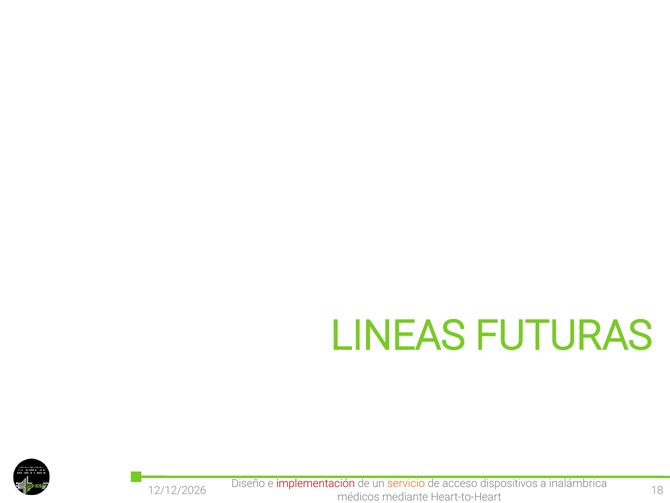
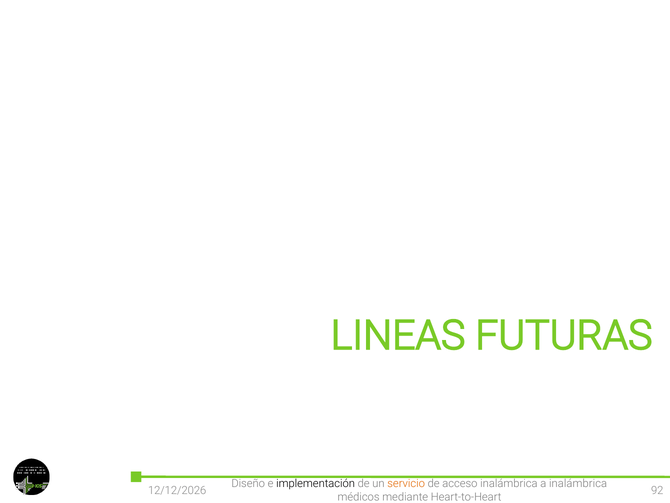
implementación colour: red -> black
acceso dispositivos: dispositivos -> inalámbrica
18: 18 -> 92
